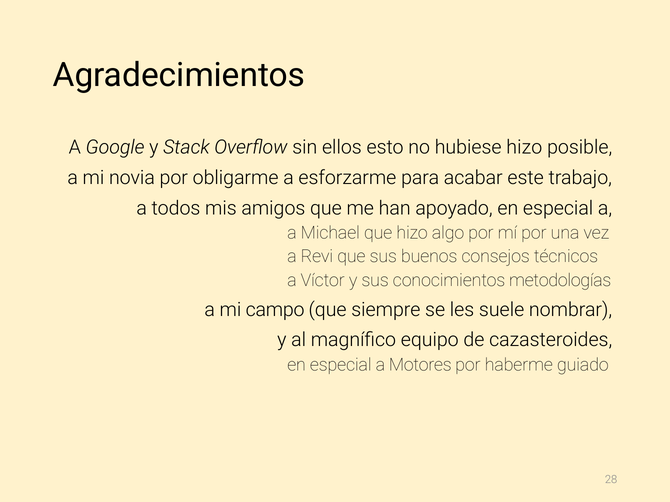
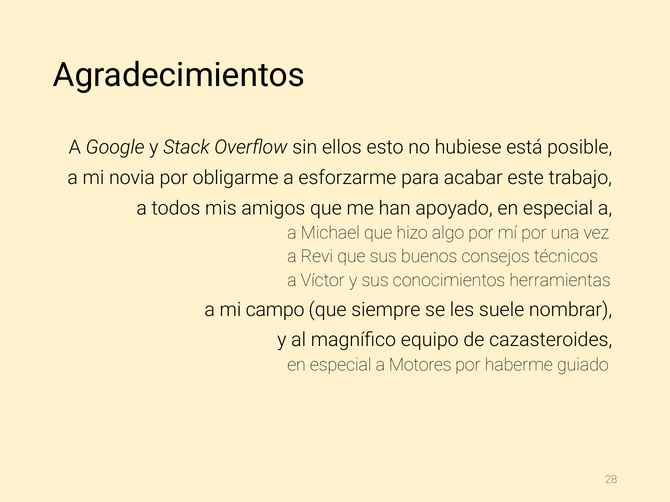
hubiese hizo: hizo -> está
metodologías: metodologías -> herramientas
